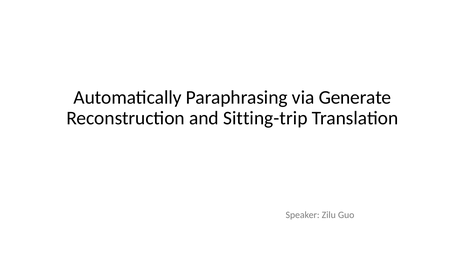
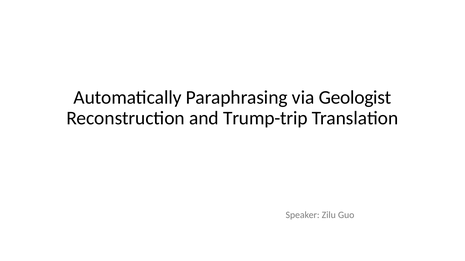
Generate: Generate -> Geologist
Sitting-trip: Sitting-trip -> Trump-trip
